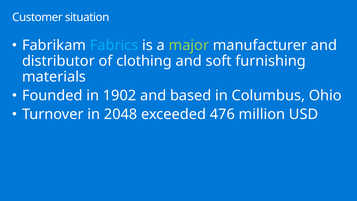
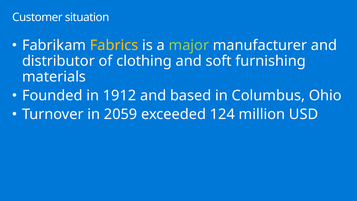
Fabrics colour: light blue -> yellow
1902: 1902 -> 1912
2048: 2048 -> 2059
476: 476 -> 124
